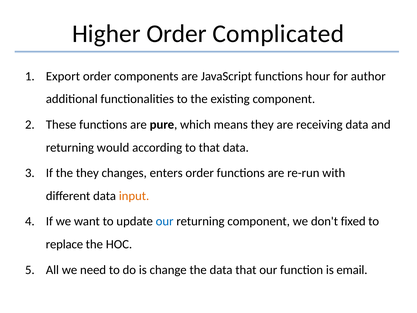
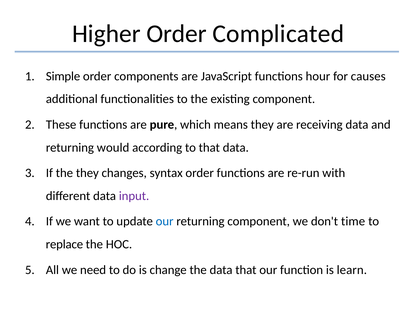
Export: Export -> Simple
author: author -> causes
enters: enters -> syntax
input colour: orange -> purple
fixed: fixed -> time
email: email -> learn
